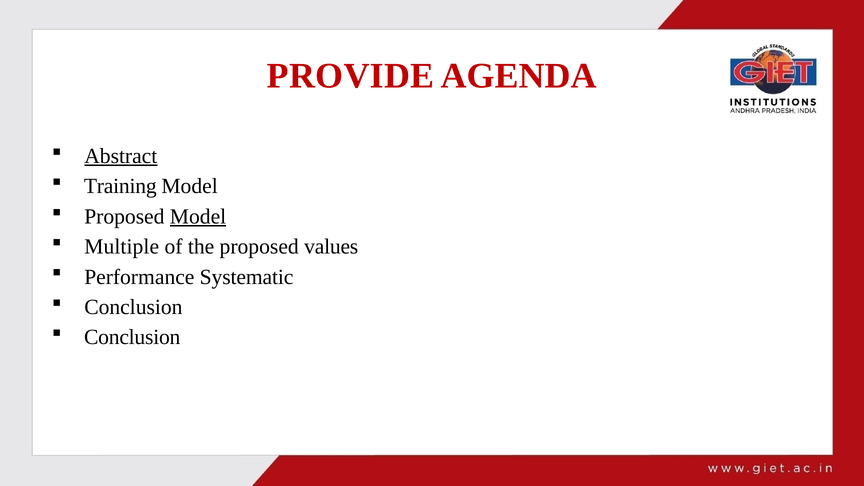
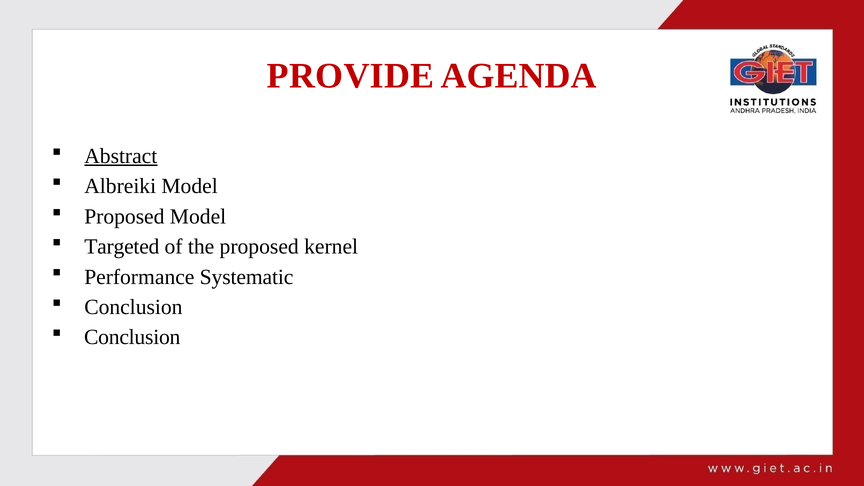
Training: Training -> Albreiki
Model at (198, 216) underline: present -> none
Multiple: Multiple -> Targeted
values: values -> kernel
